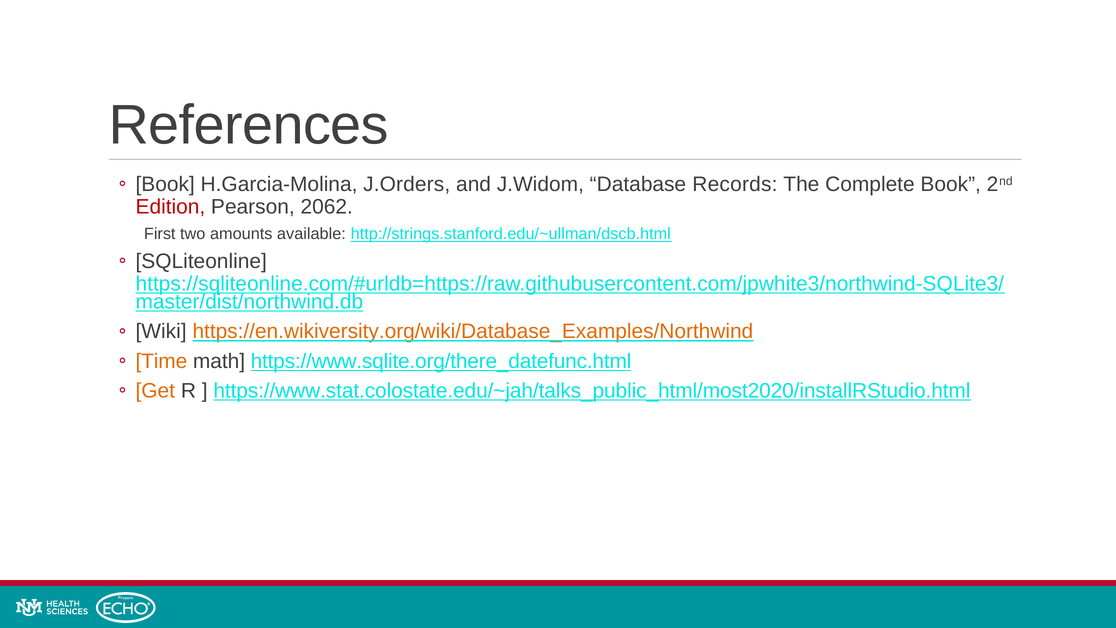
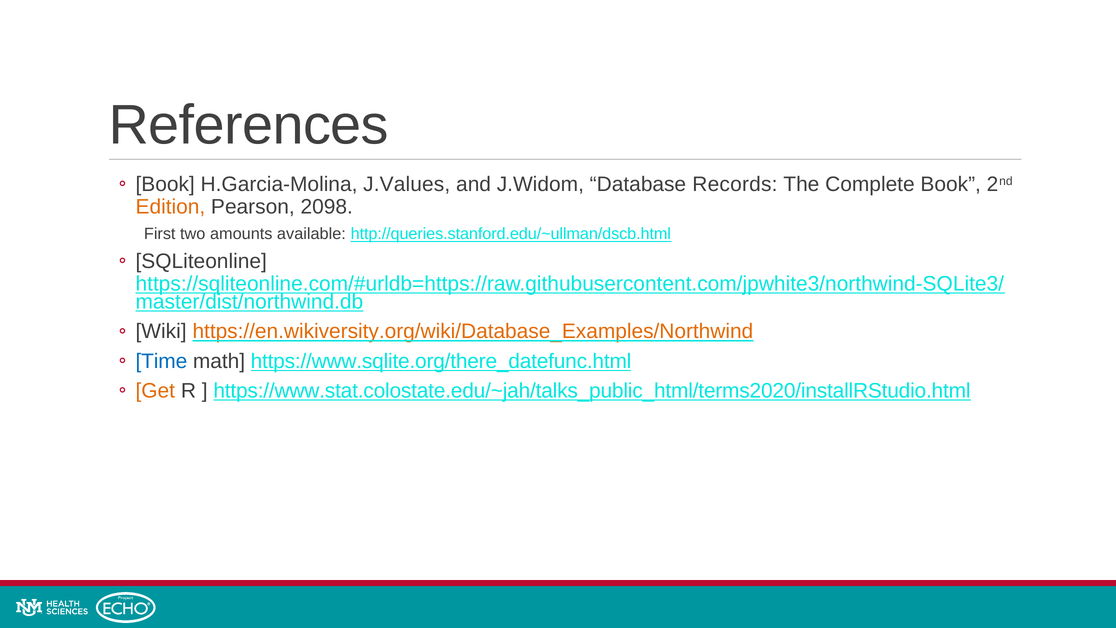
J.Orders: J.Orders -> J.Values
Edition colour: red -> orange
2062: 2062 -> 2098
http://strings.stanford.edu/~ullman/dscb.html: http://strings.stanford.edu/~ullman/dscb.html -> http://queries.stanford.edu/~ullman/dscb.html
Time colour: orange -> blue
https://www.stat.colostate.edu/~jah/talks_public_html/most2020/installRStudio.html: https://www.stat.colostate.edu/~jah/talks_public_html/most2020/installRStudio.html -> https://www.stat.colostate.edu/~jah/talks_public_html/terms2020/installRStudio.html
